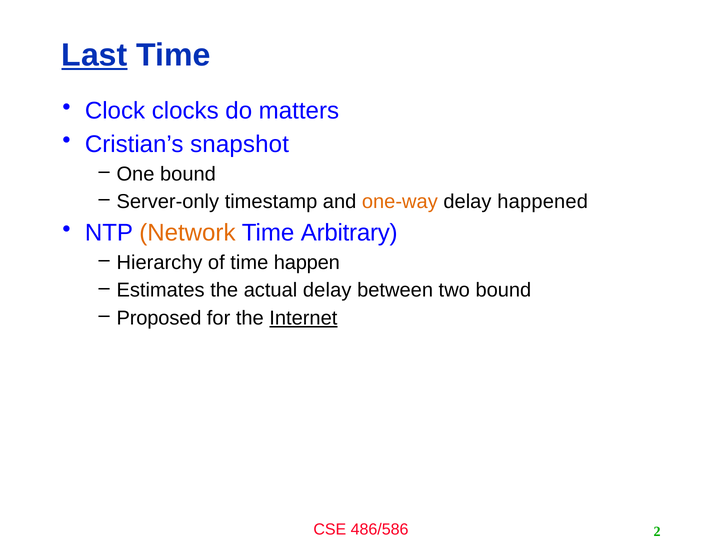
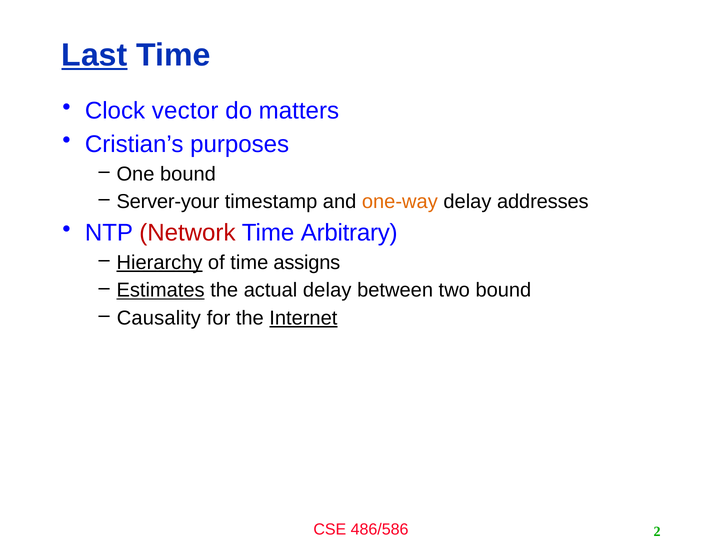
clocks: clocks -> vector
snapshot: snapshot -> purposes
Server-only: Server-only -> Server-your
happened: happened -> addresses
Network colour: orange -> red
Hierarchy underline: none -> present
happen: happen -> assigns
Estimates underline: none -> present
Proposed: Proposed -> Causality
